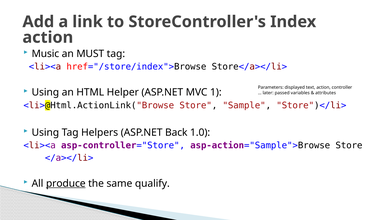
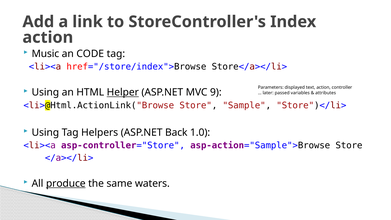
MUST: MUST -> CODE
Helper underline: none -> present
1: 1 -> 9
qualify: qualify -> waters
